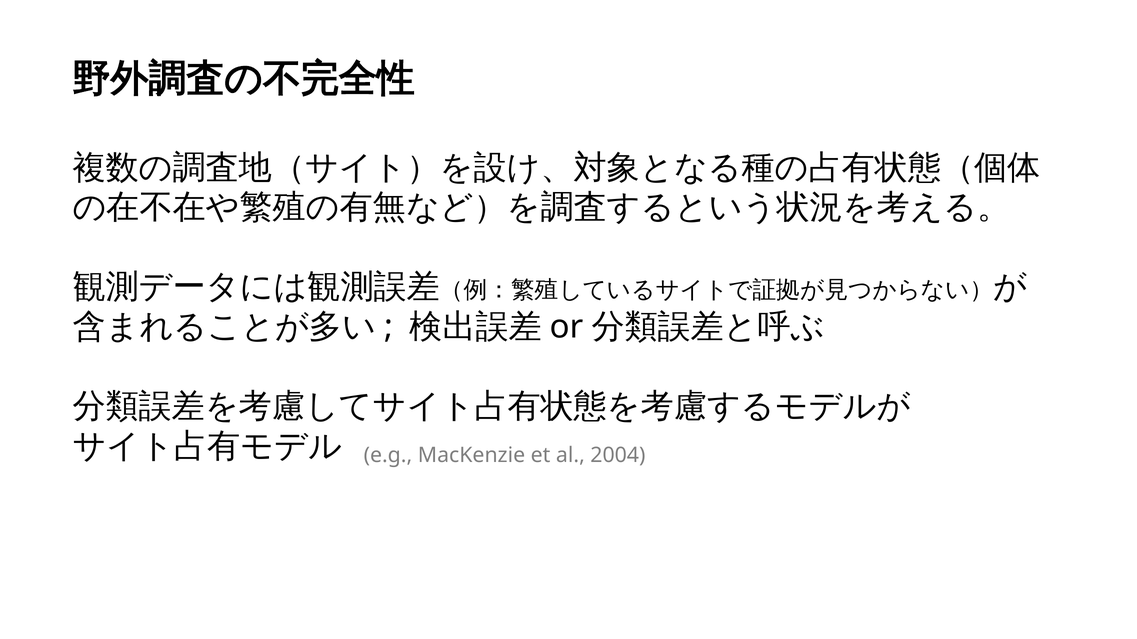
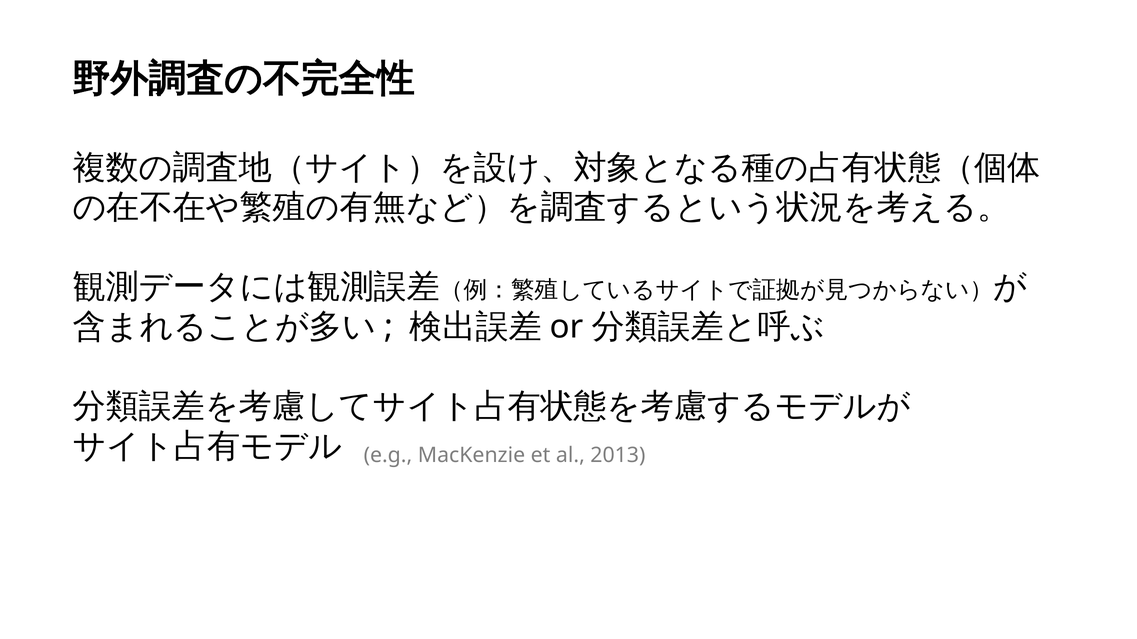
2004: 2004 -> 2013
